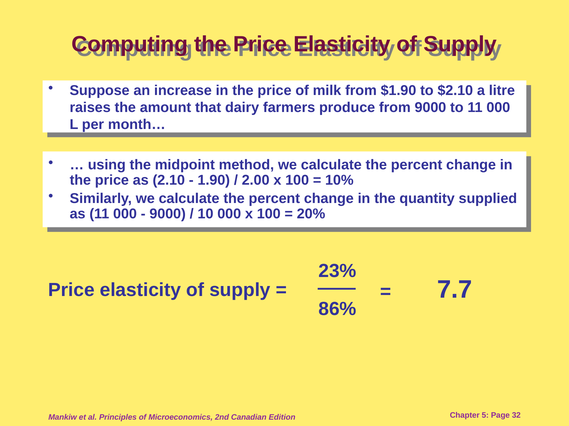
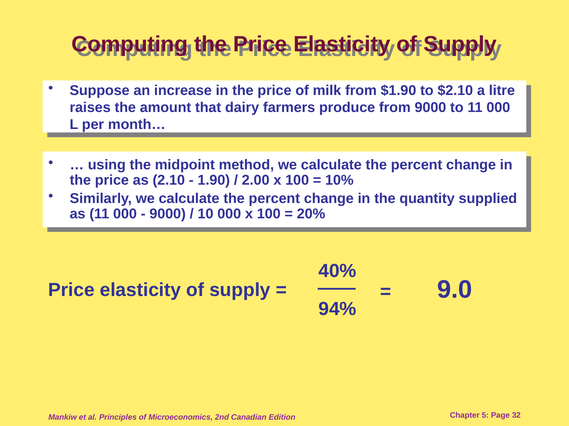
23%: 23% -> 40%
7.7: 7.7 -> 9.0
86%: 86% -> 94%
